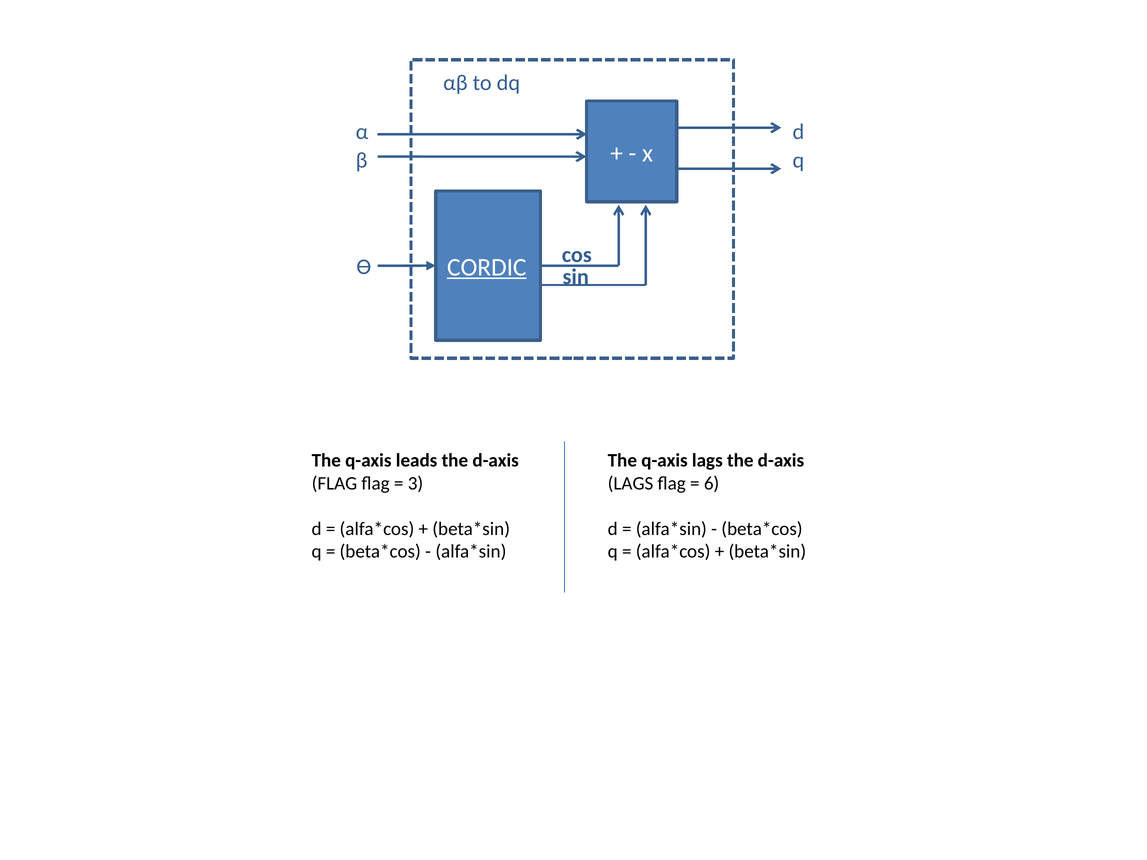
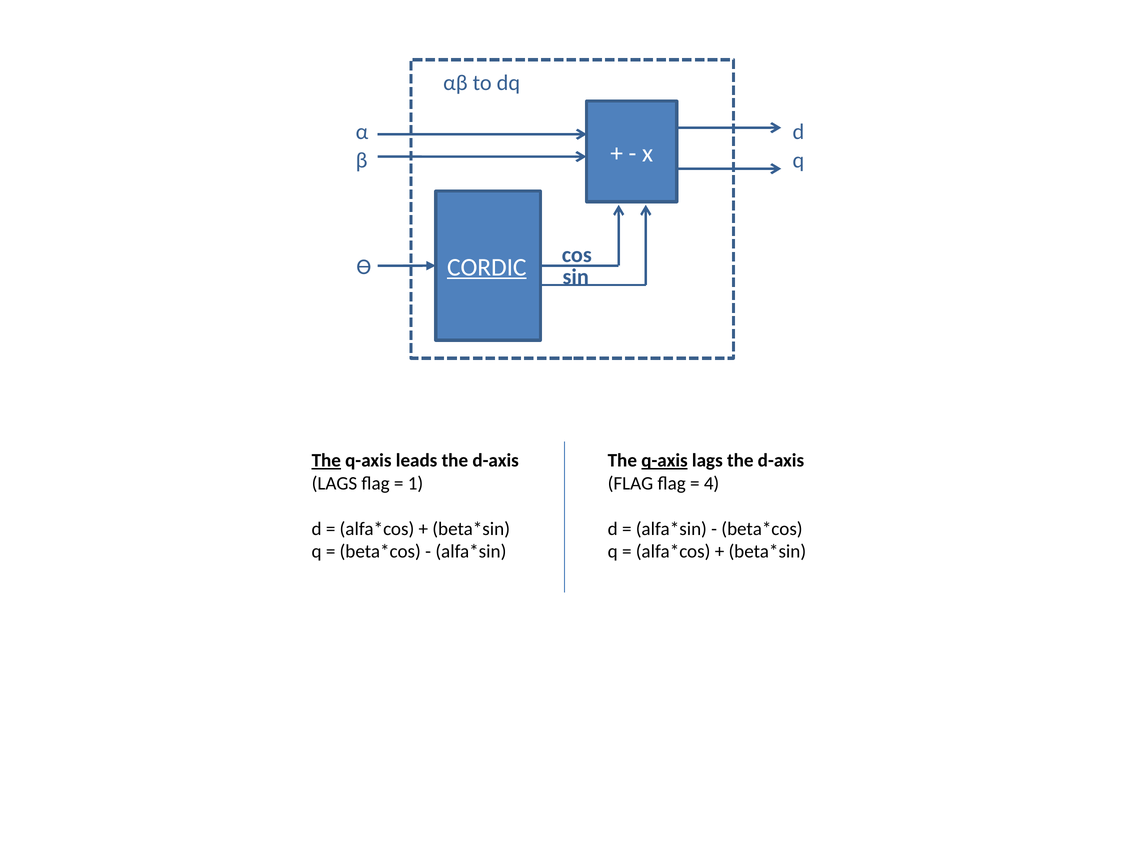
The at (326, 461) underline: none -> present
q-axis at (664, 461) underline: none -> present
FLAG at (334, 484): FLAG -> LAGS
3: 3 -> 1
LAGS at (631, 484): LAGS -> FLAG
6: 6 -> 4
